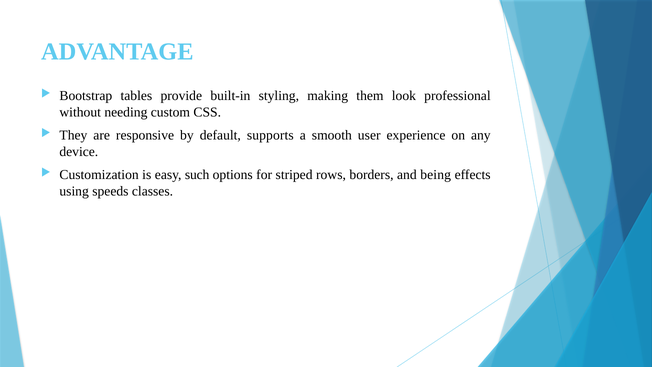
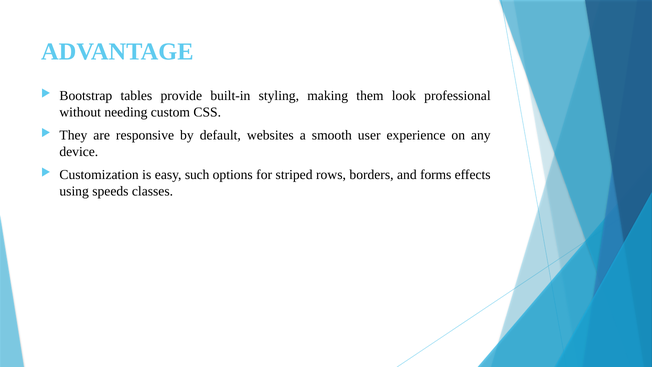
supports: supports -> websites
being: being -> forms
